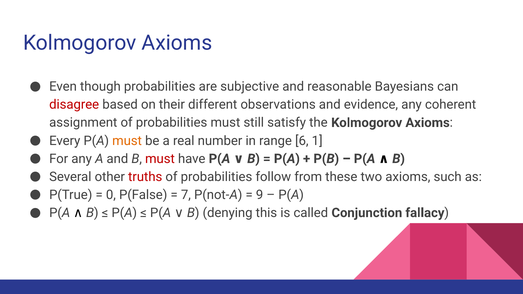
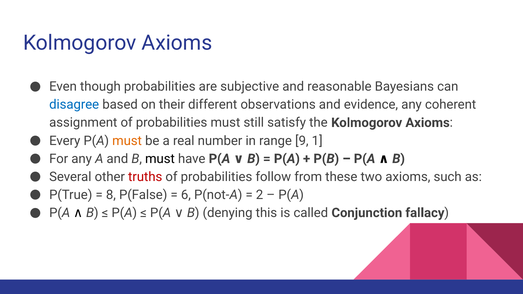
disagree colour: red -> blue
6: 6 -> 9
must at (160, 159) colour: red -> black
0: 0 -> 8
7: 7 -> 6
9: 9 -> 2
